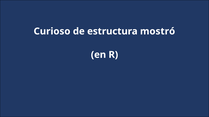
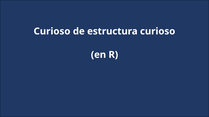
estructura mostró: mostró -> curioso
